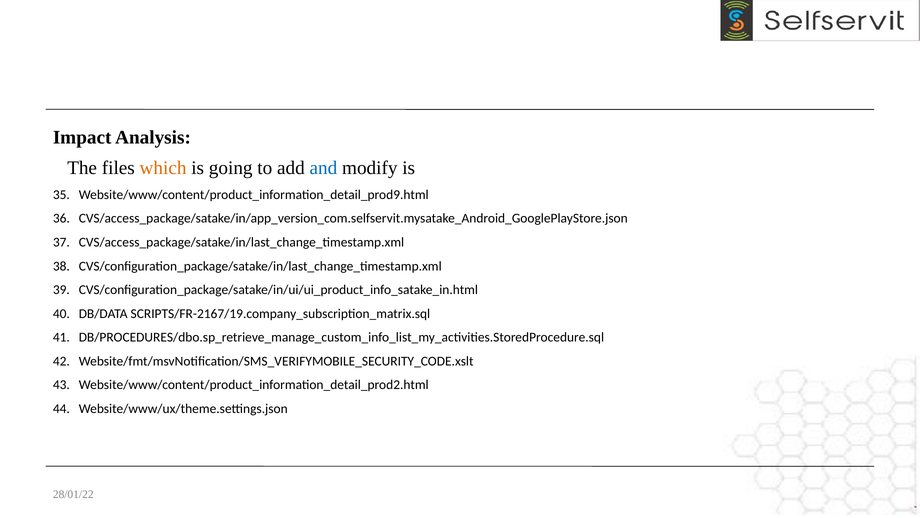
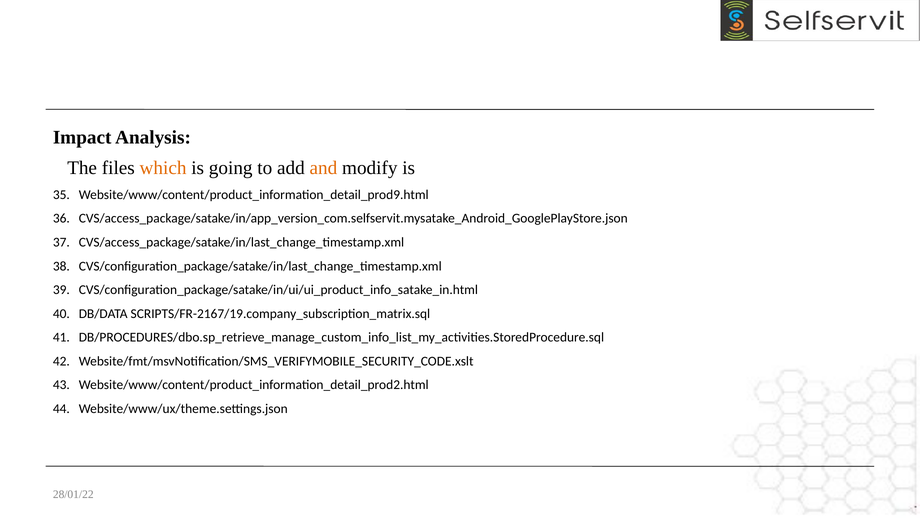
and colour: blue -> orange
